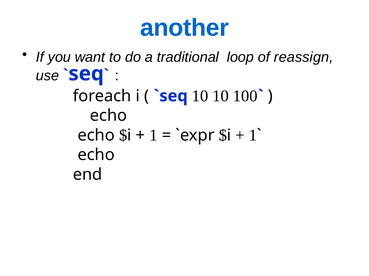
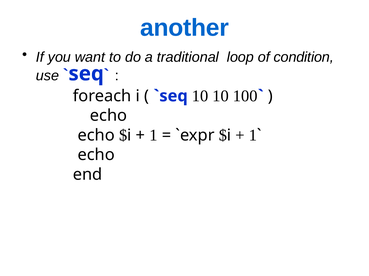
reassign: reassign -> condition
